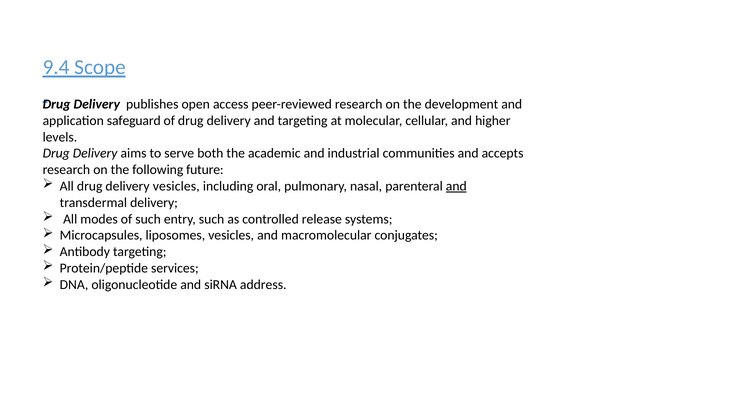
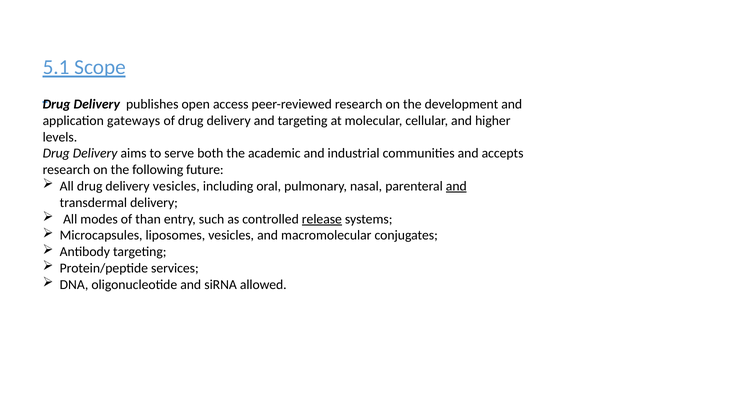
9.4: 9.4 -> 5.1
safeguard: safeguard -> gateways
of such: such -> than
release underline: none -> present
address: address -> allowed
